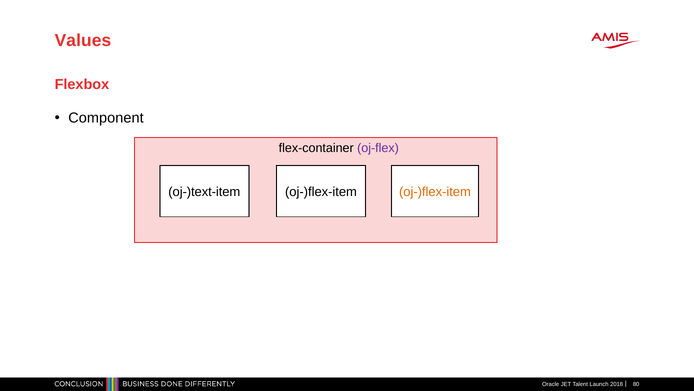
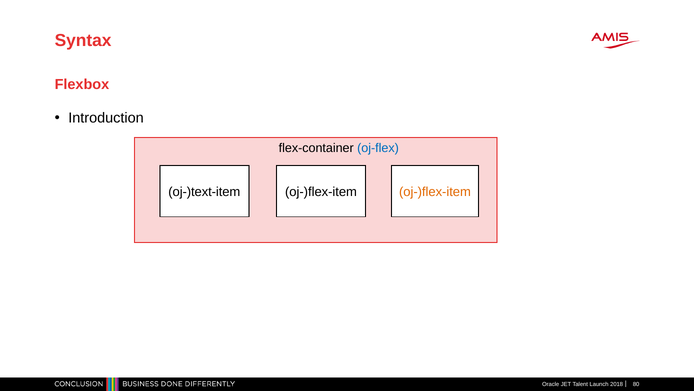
Values: Values -> Syntax
Component: Component -> Introduction
oj-flex colour: purple -> blue
